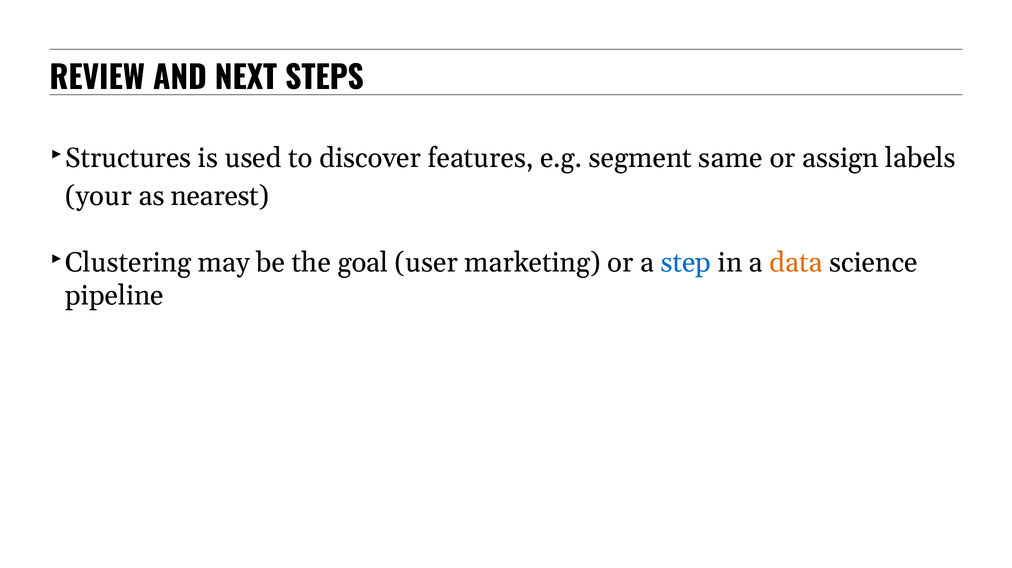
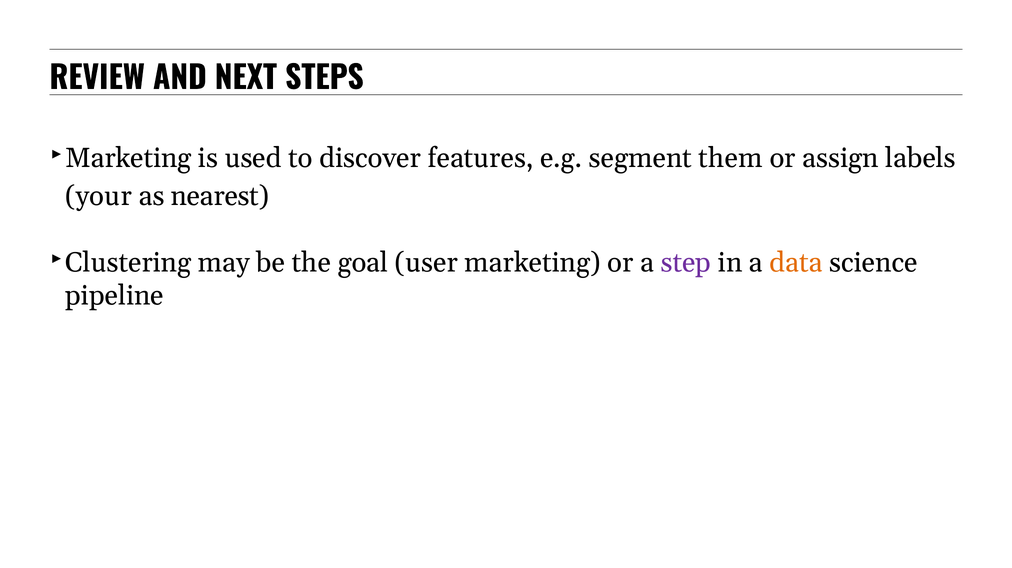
Structures at (128, 158): Structures -> Marketing
same: same -> them
step colour: blue -> purple
